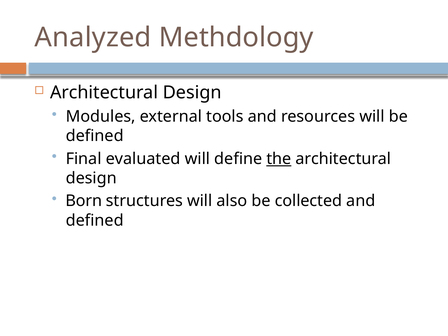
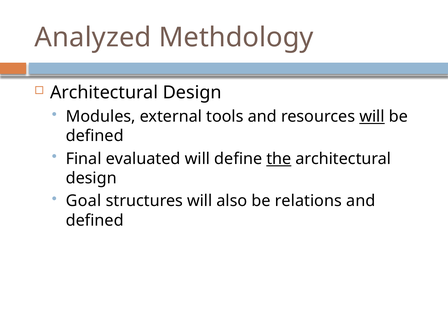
will at (372, 117) underline: none -> present
Born: Born -> Goal
collected: collected -> relations
